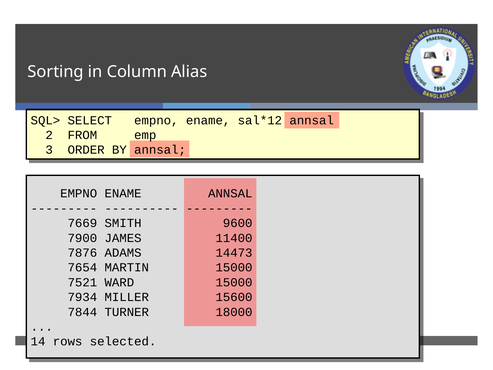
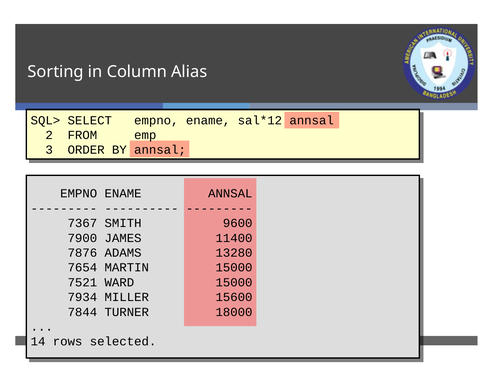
7669: 7669 -> 7367
14473: 14473 -> 13280
